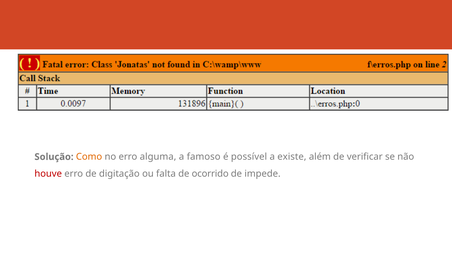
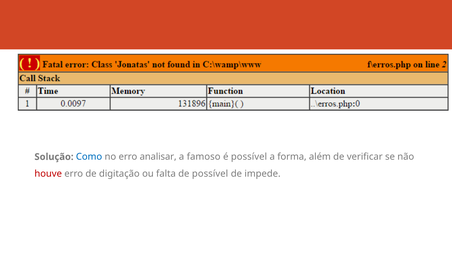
Como colour: orange -> blue
alguma: alguma -> analisar
existe: existe -> forma
de ocorrido: ocorrido -> possível
